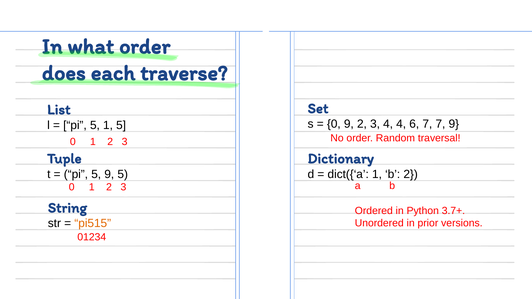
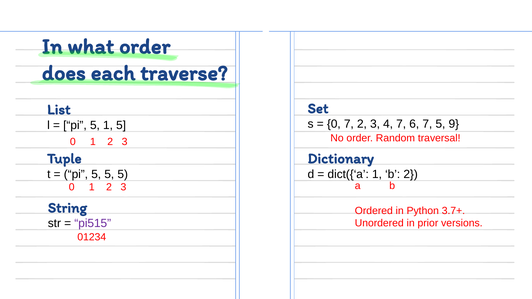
0 9: 9 -> 7
4 4: 4 -> 7
7 7: 7 -> 5
pi 5 9: 9 -> 5
pi515 colour: orange -> purple
